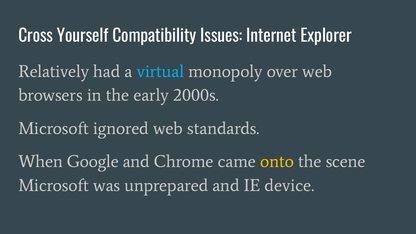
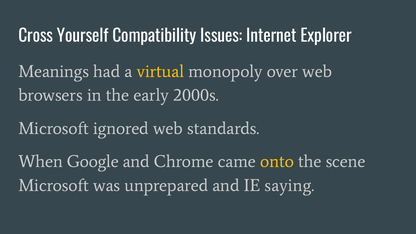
Relatively: Relatively -> Meanings
virtual colour: light blue -> yellow
device: device -> saying
